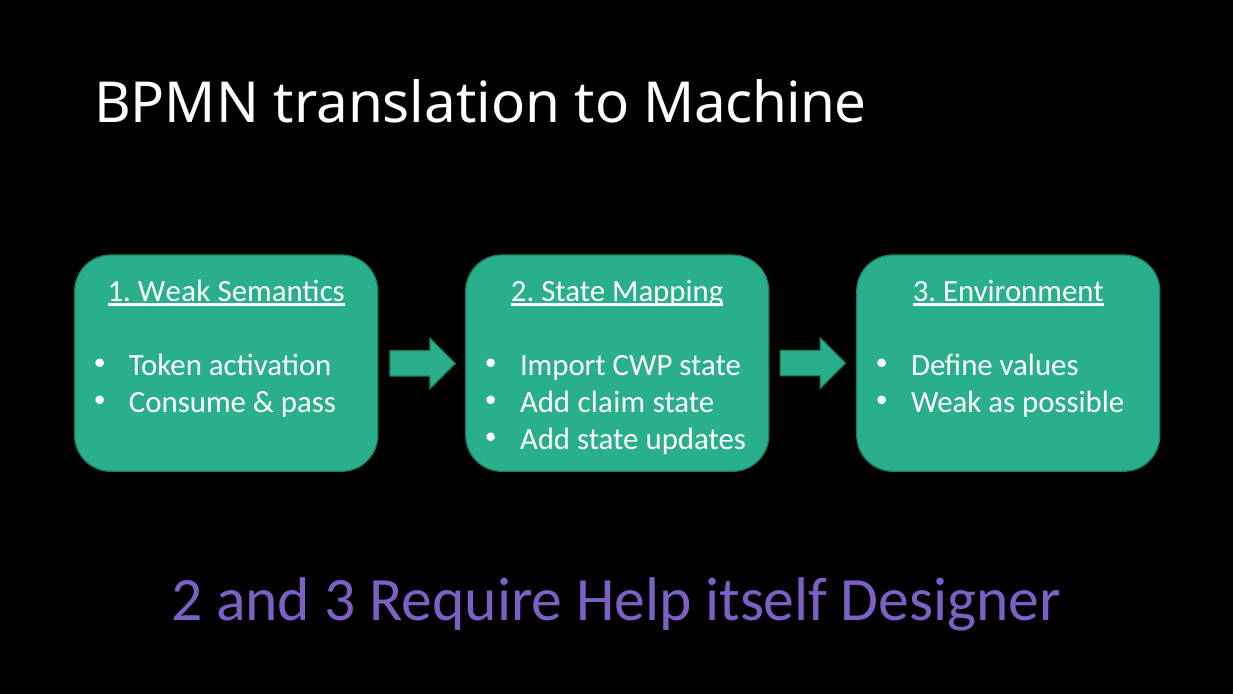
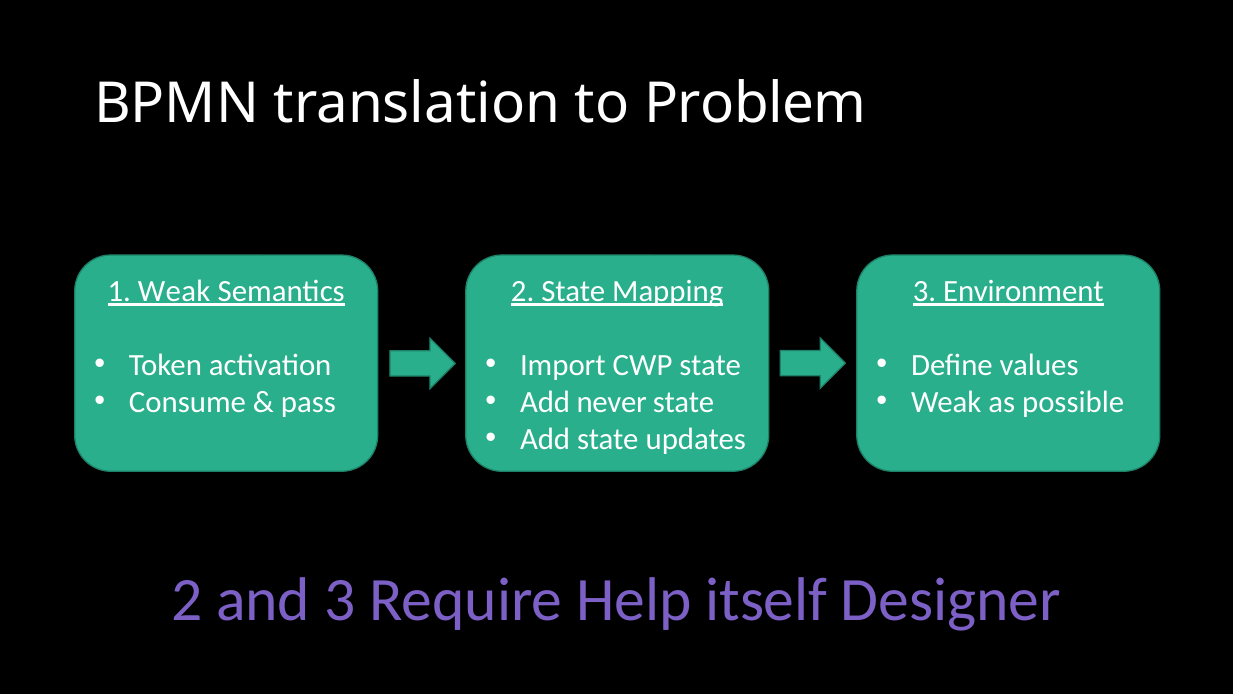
Machine: Machine -> Problem
claim: claim -> never
